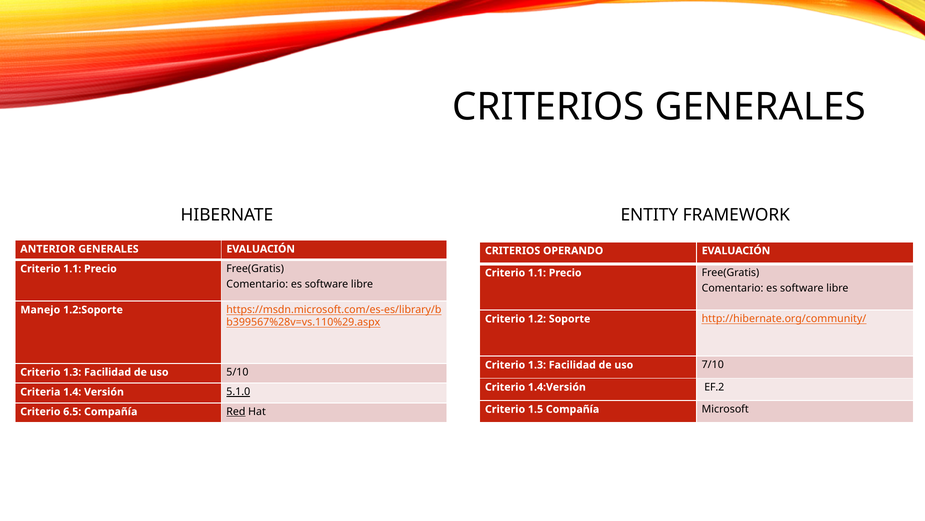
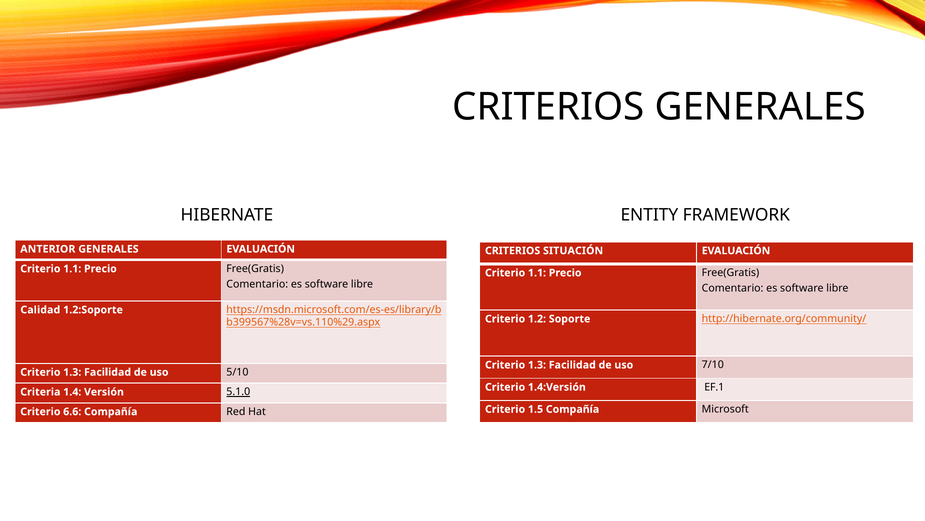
OPERANDO: OPERANDO -> SITUACIÓN
Manejo: Manejo -> Calidad
EF.2: EF.2 -> EF.1
6.5: 6.5 -> 6.6
Red underline: present -> none
